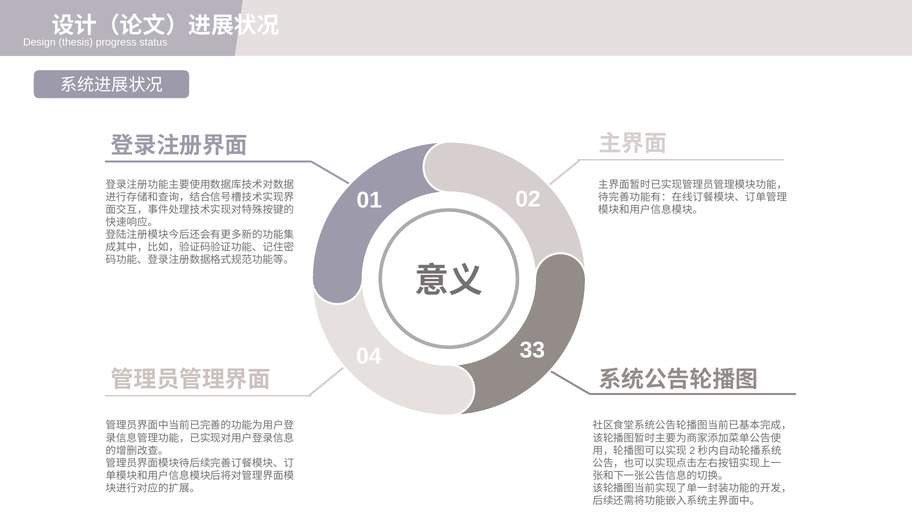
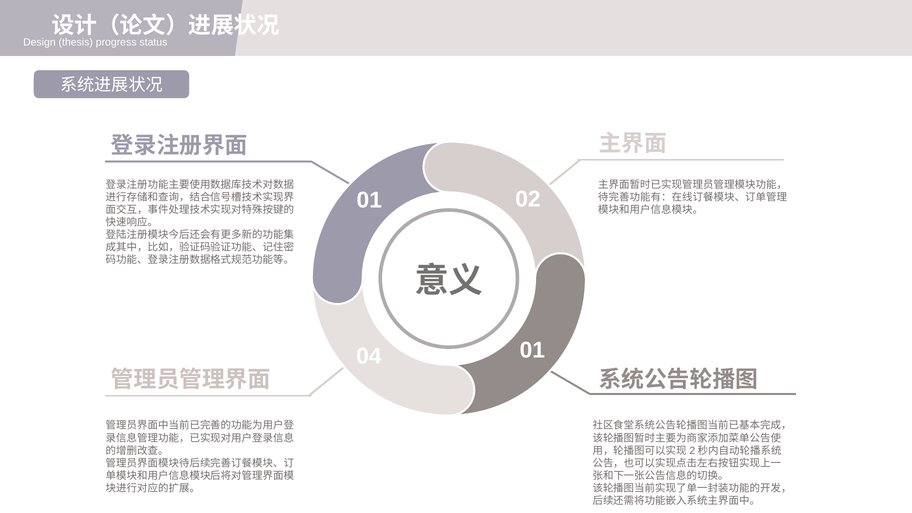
04 33: 33 -> 01
